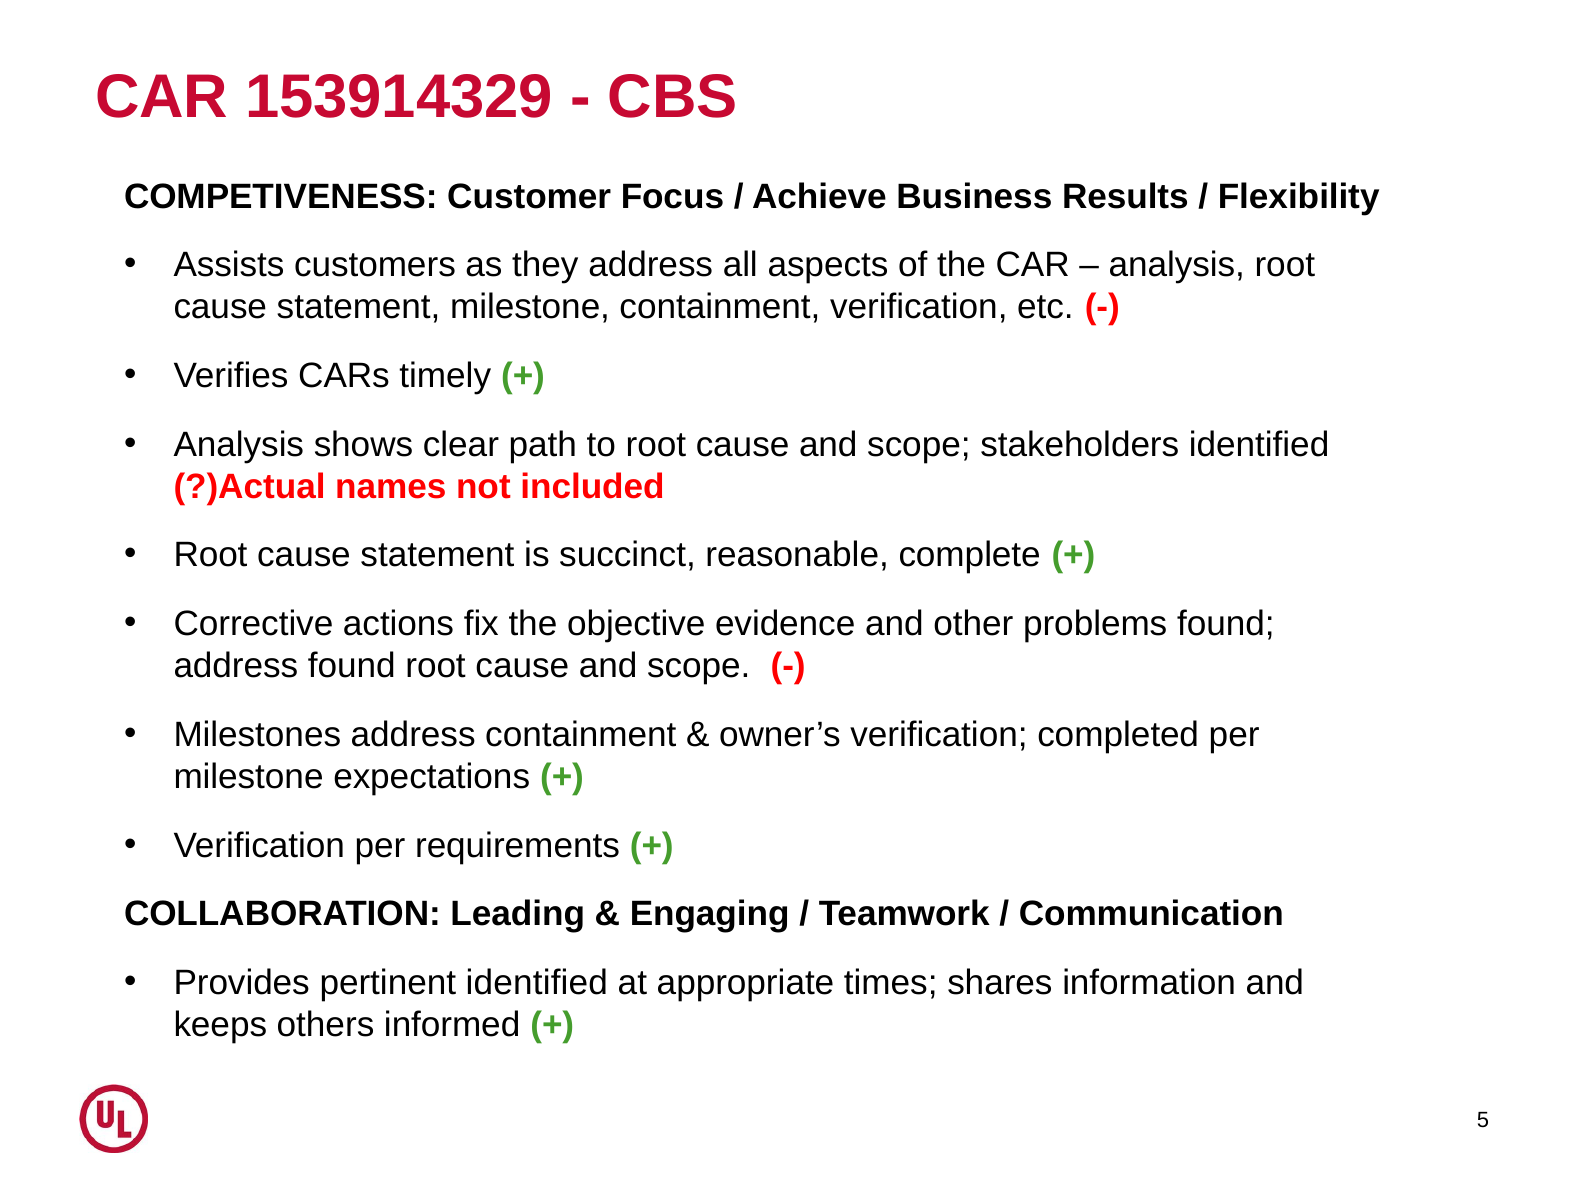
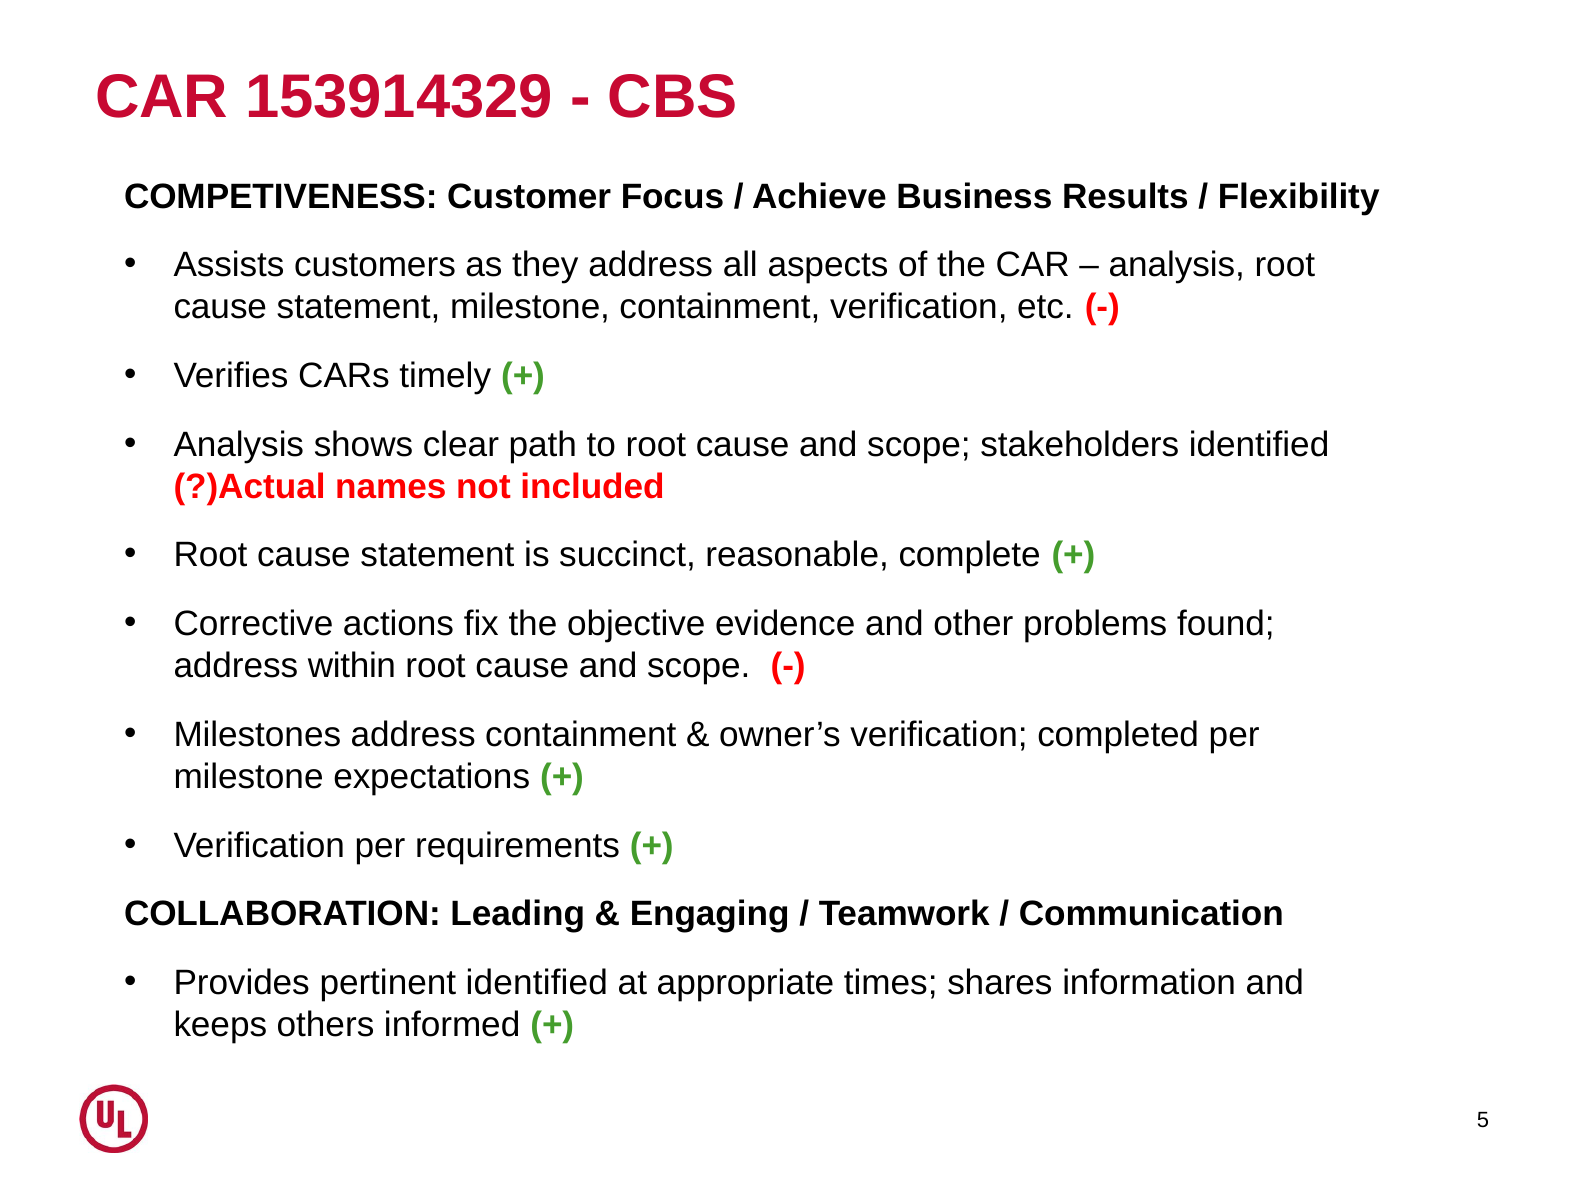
address found: found -> within
